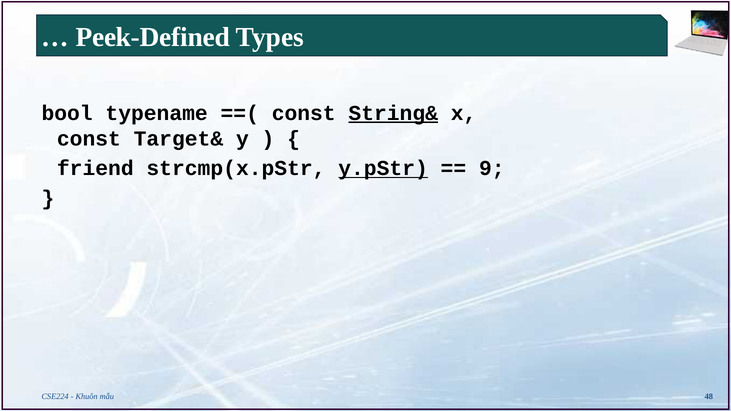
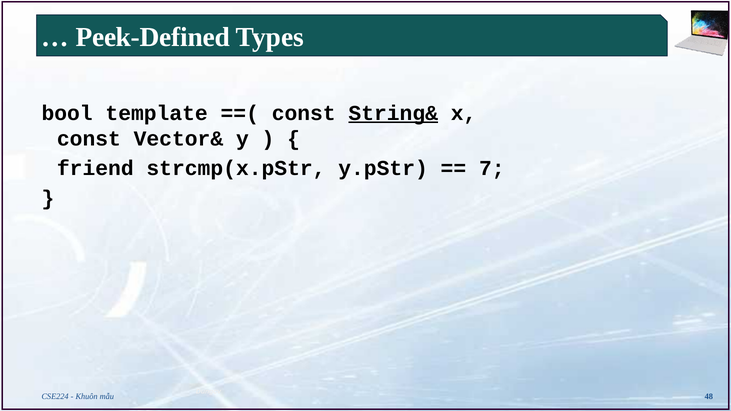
typename: typename -> template
Target&: Target& -> Vector&
y.pStr underline: present -> none
9: 9 -> 7
